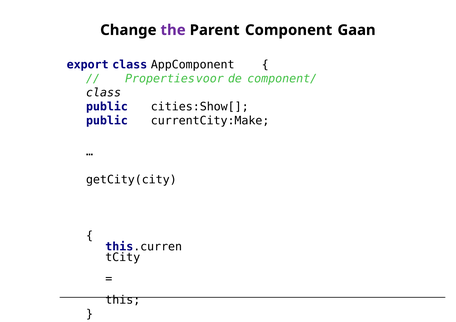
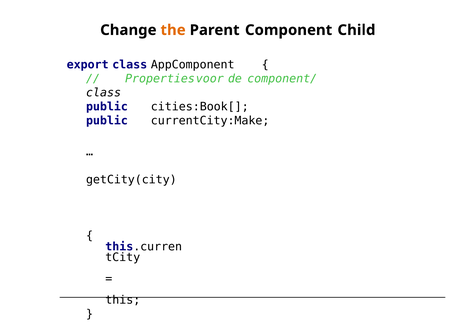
the colour: purple -> orange
Gaan: Gaan -> Child
cities:Show[: cities:Show[ -> cities:Book[
